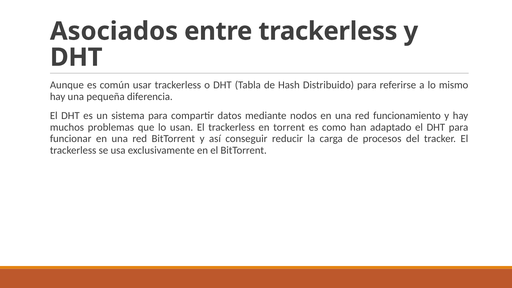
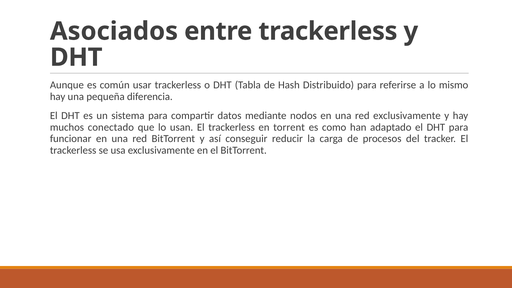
red funcionamiento: funcionamiento -> exclusivamente
problemas: problemas -> conectado
